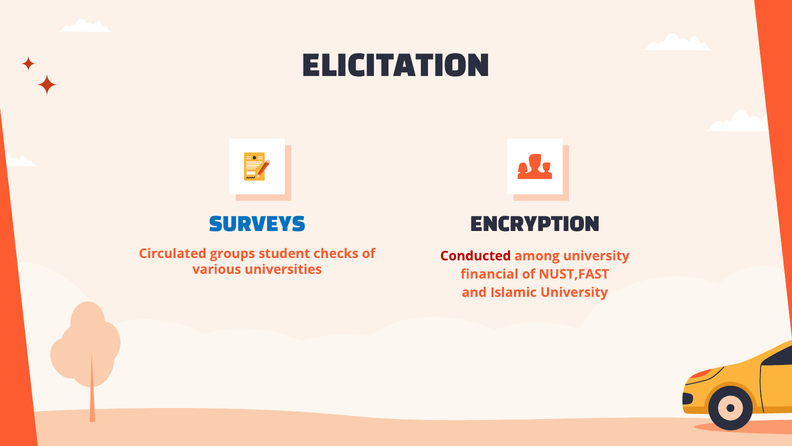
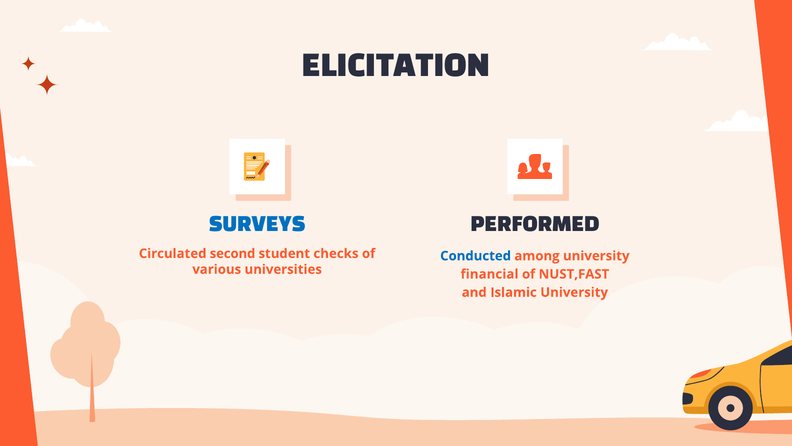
ENCRYPTION: ENCRYPTION -> PERFORMED
groups: groups -> second
Conducted colour: red -> blue
